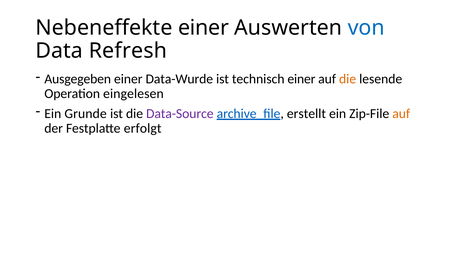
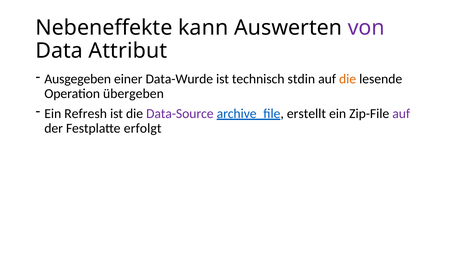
Nebeneffekte einer: einer -> kann
von colour: blue -> purple
Refresh: Refresh -> Attribut
technisch einer: einer -> stdin
eingelesen: eingelesen -> übergeben
Grunde: Grunde -> Refresh
auf at (401, 113) colour: orange -> purple
